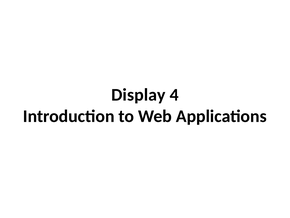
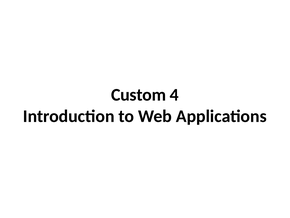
Display: Display -> Custom
